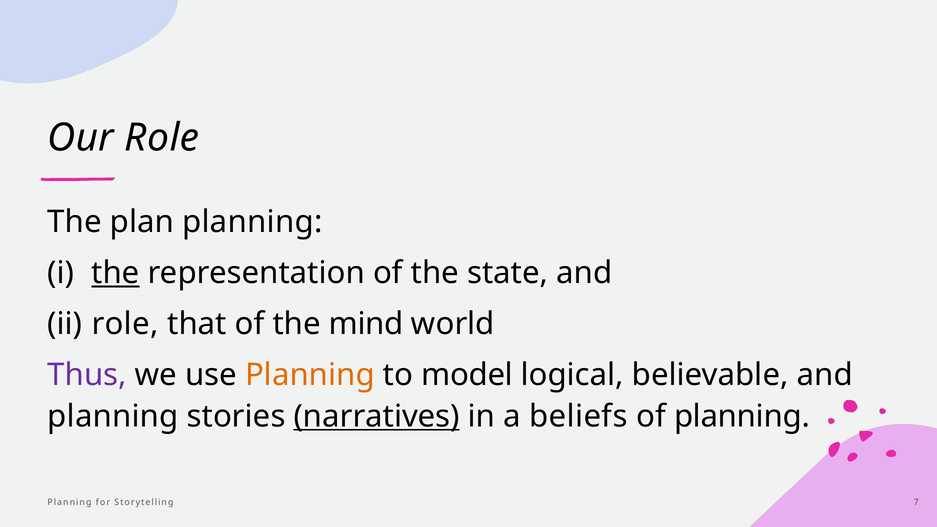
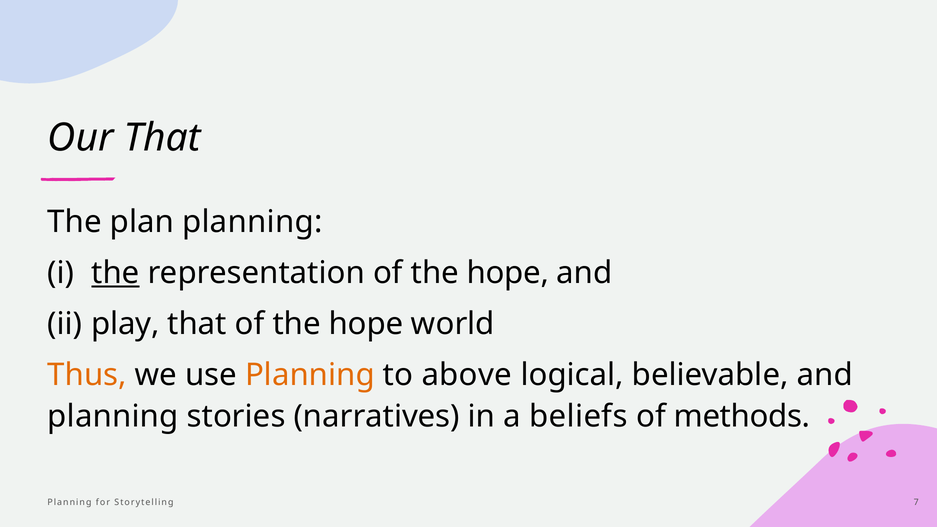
Our Role: Role -> That
representation of the state: state -> hope
role at (125, 324): role -> play
that of the mind: mind -> hope
Thus colour: purple -> orange
model: model -> above
narratives underline: present -> none
of planning: planning -> methods
